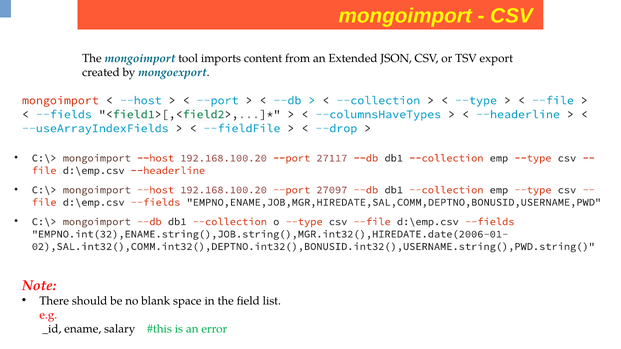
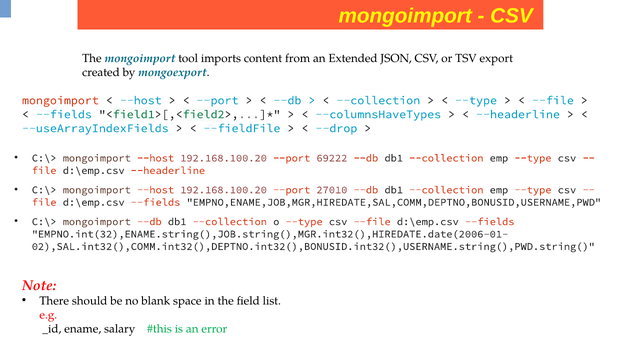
27117: 27117 -> 69222
27097: 27097 -> 27010
